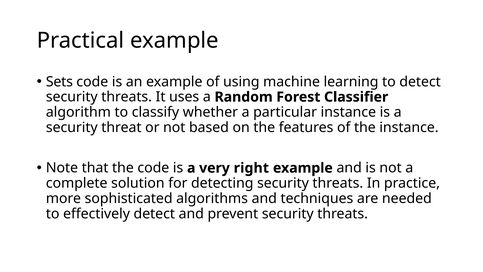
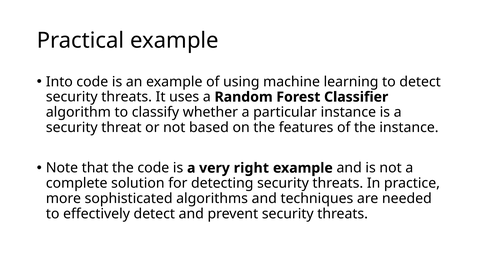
Sets: Sets -> Into
